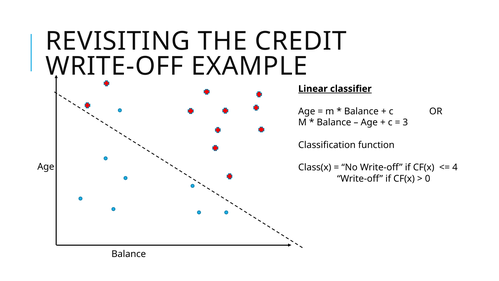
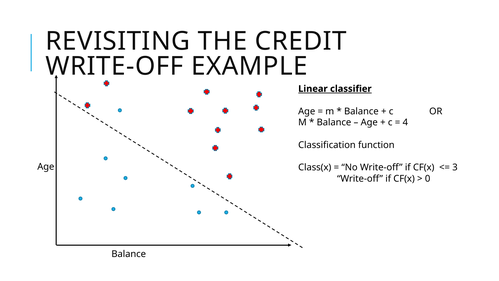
3: 3 -> 4
4: 4 -> 3
